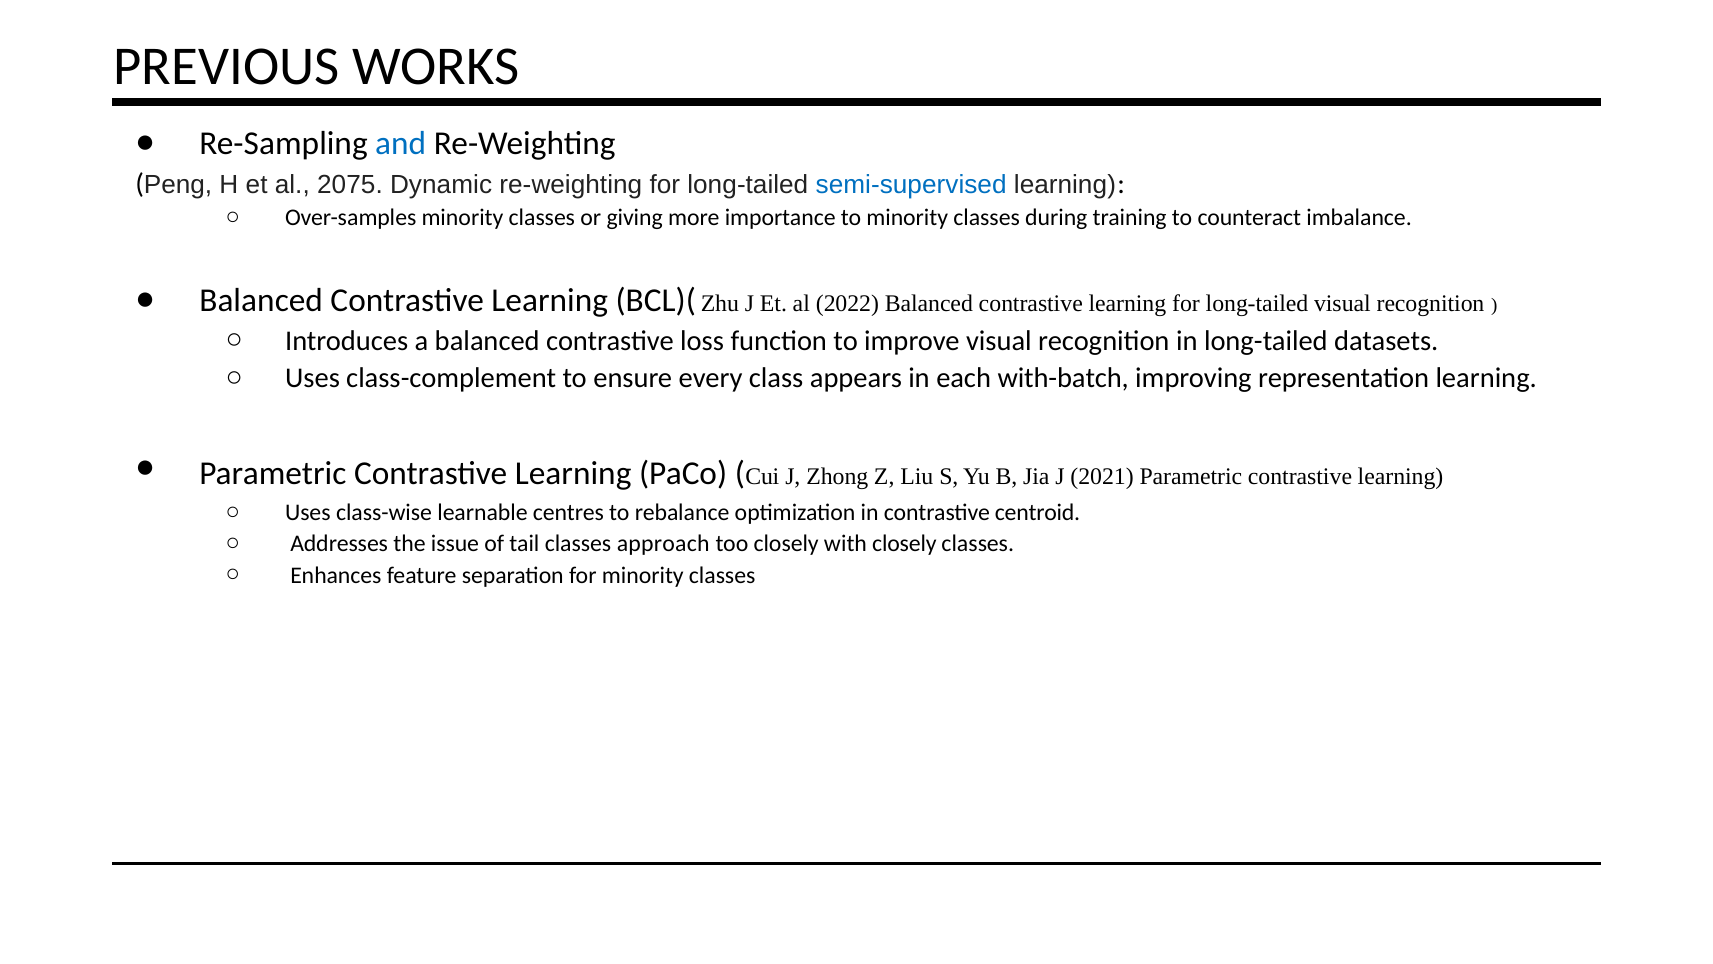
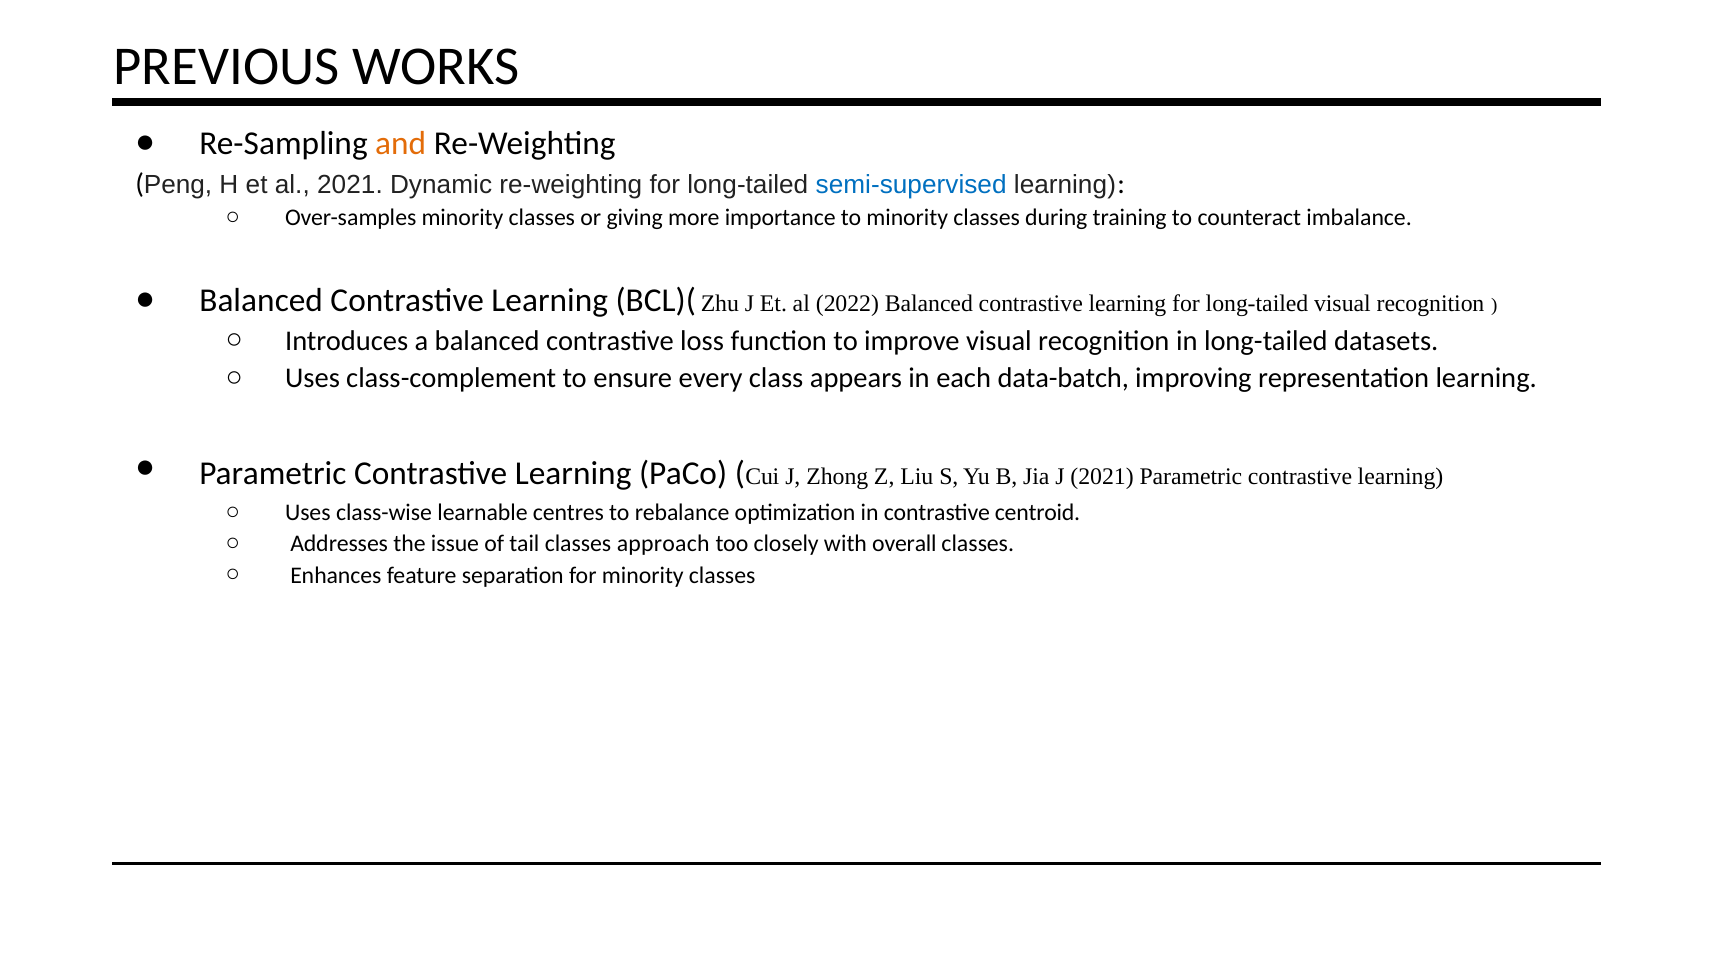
and colour: blue -> orange
al 2075: 2075 -> 2021
with-batch: with-batch -> data-batch
with closely: closely -> overall
